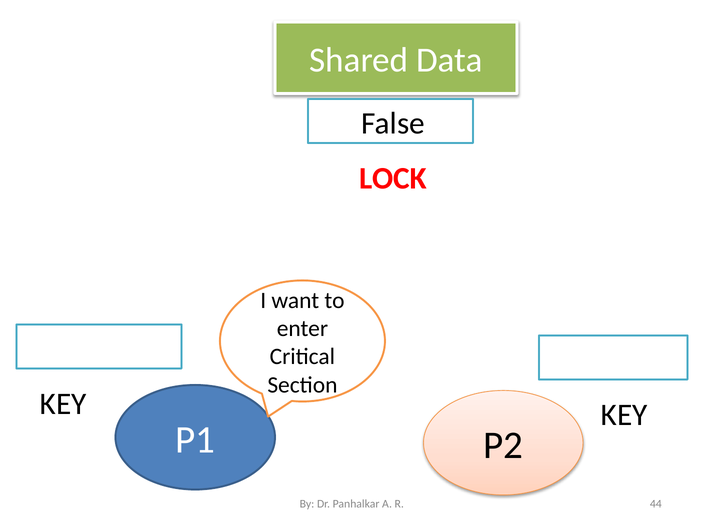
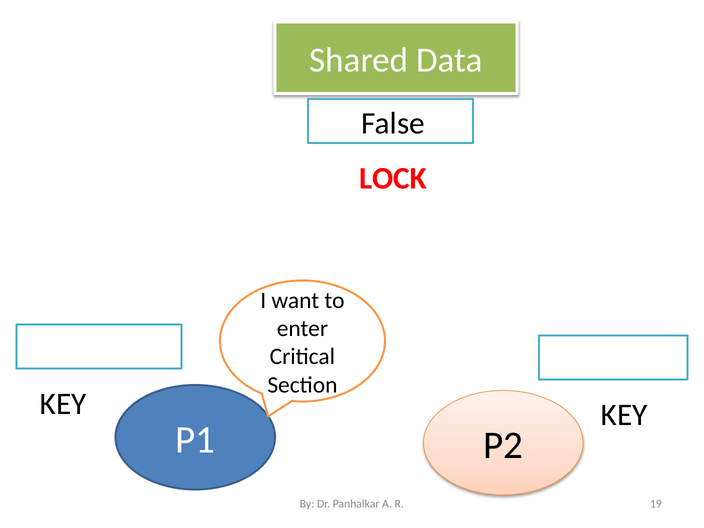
44: 44 -> 19
